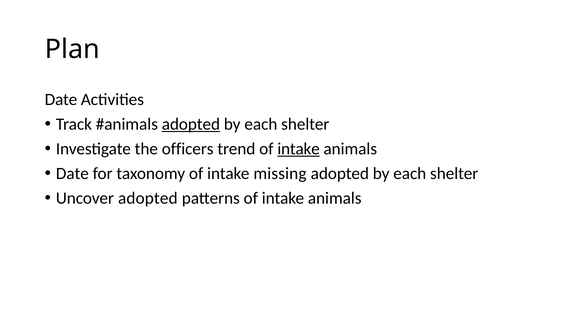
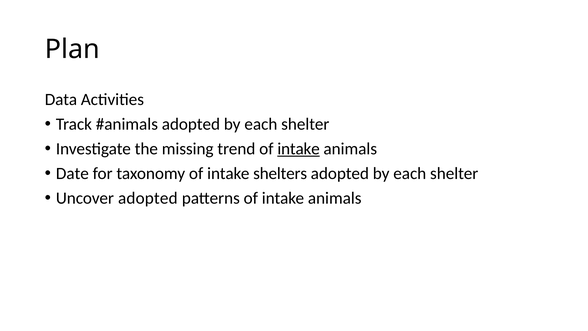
Date at (61, 99): Date -> Data
adopted at (191, 124) underline: present -> none
officers: officers -> missing
missing: missing -> shelters
